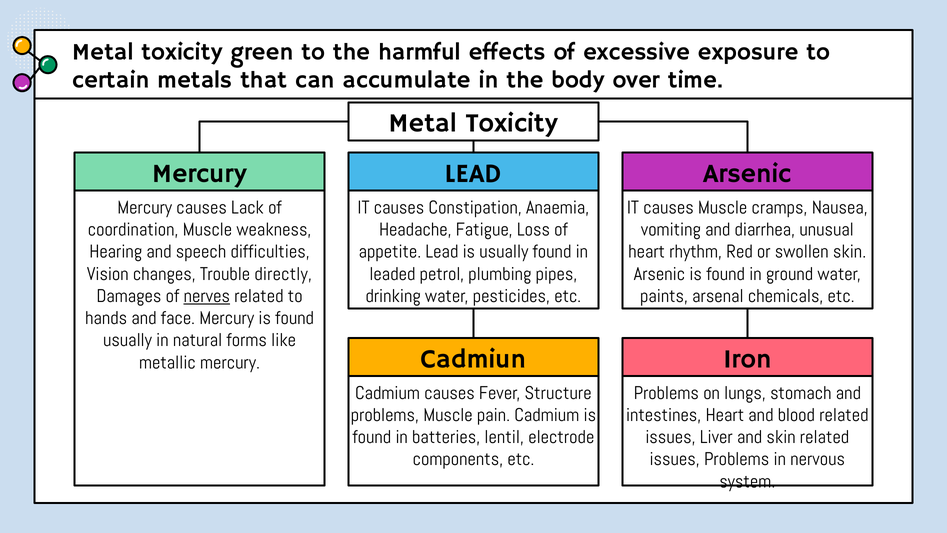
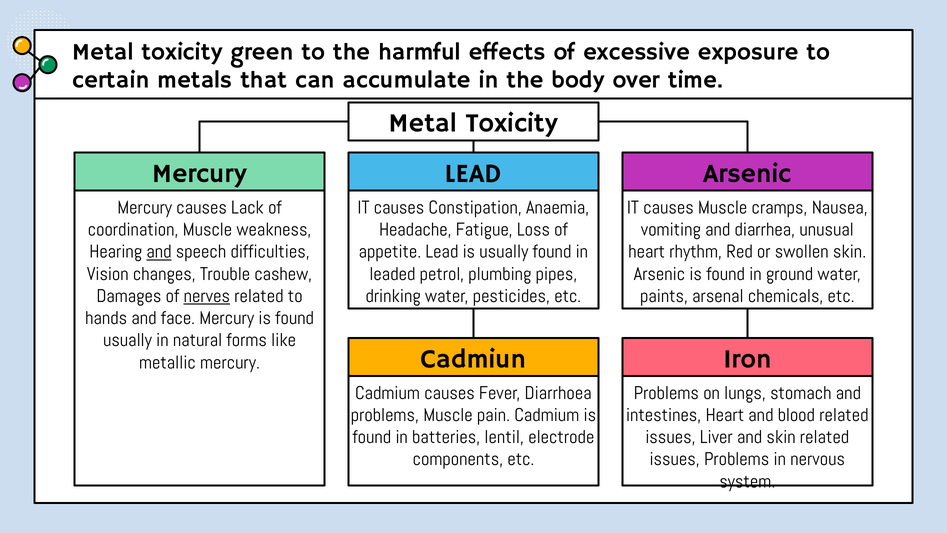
and at (159, 252) underline: none -> present
directly: directly -> cashew
Structure: Structure -> Diarrhoea
